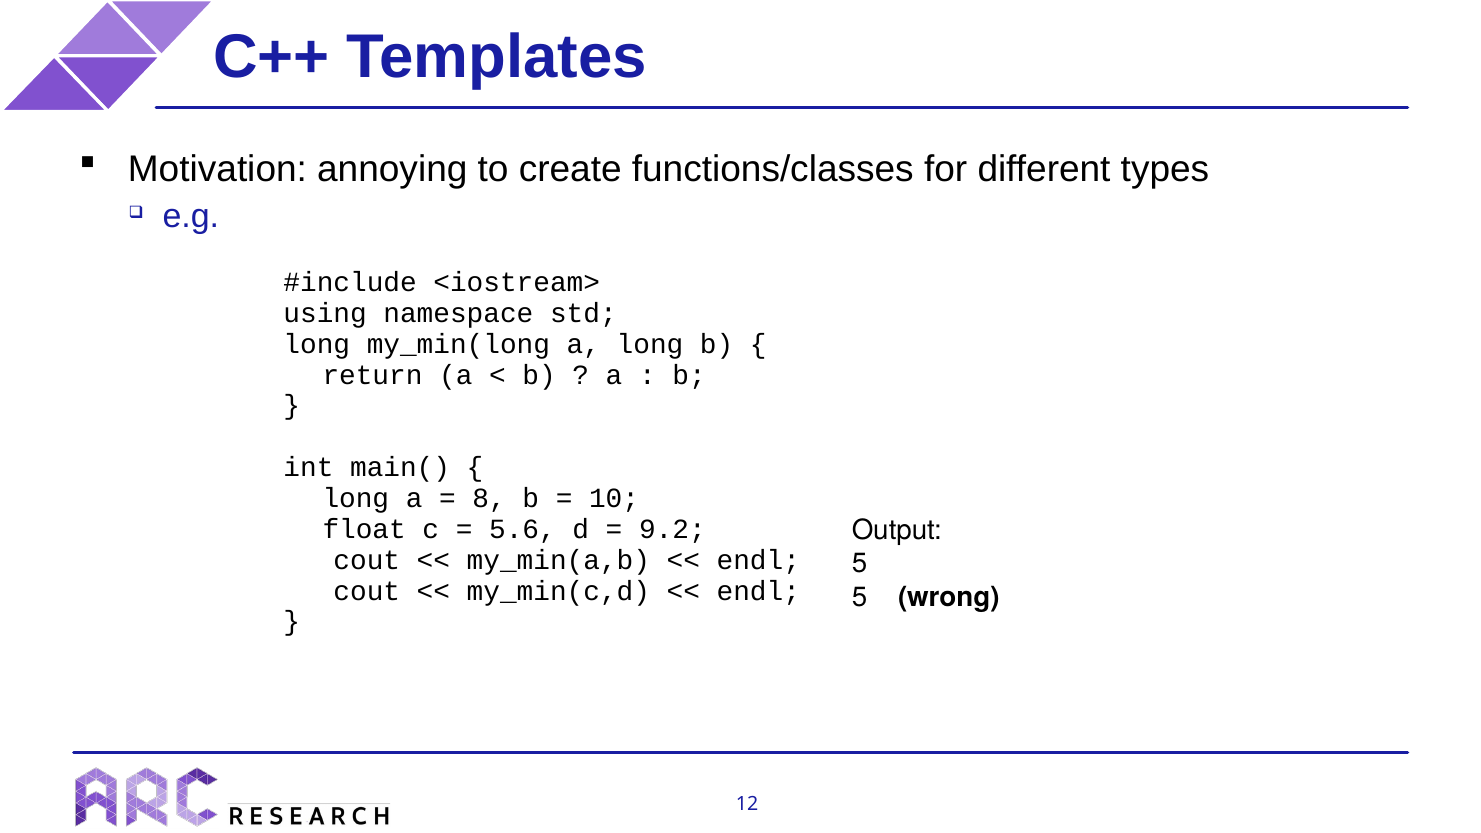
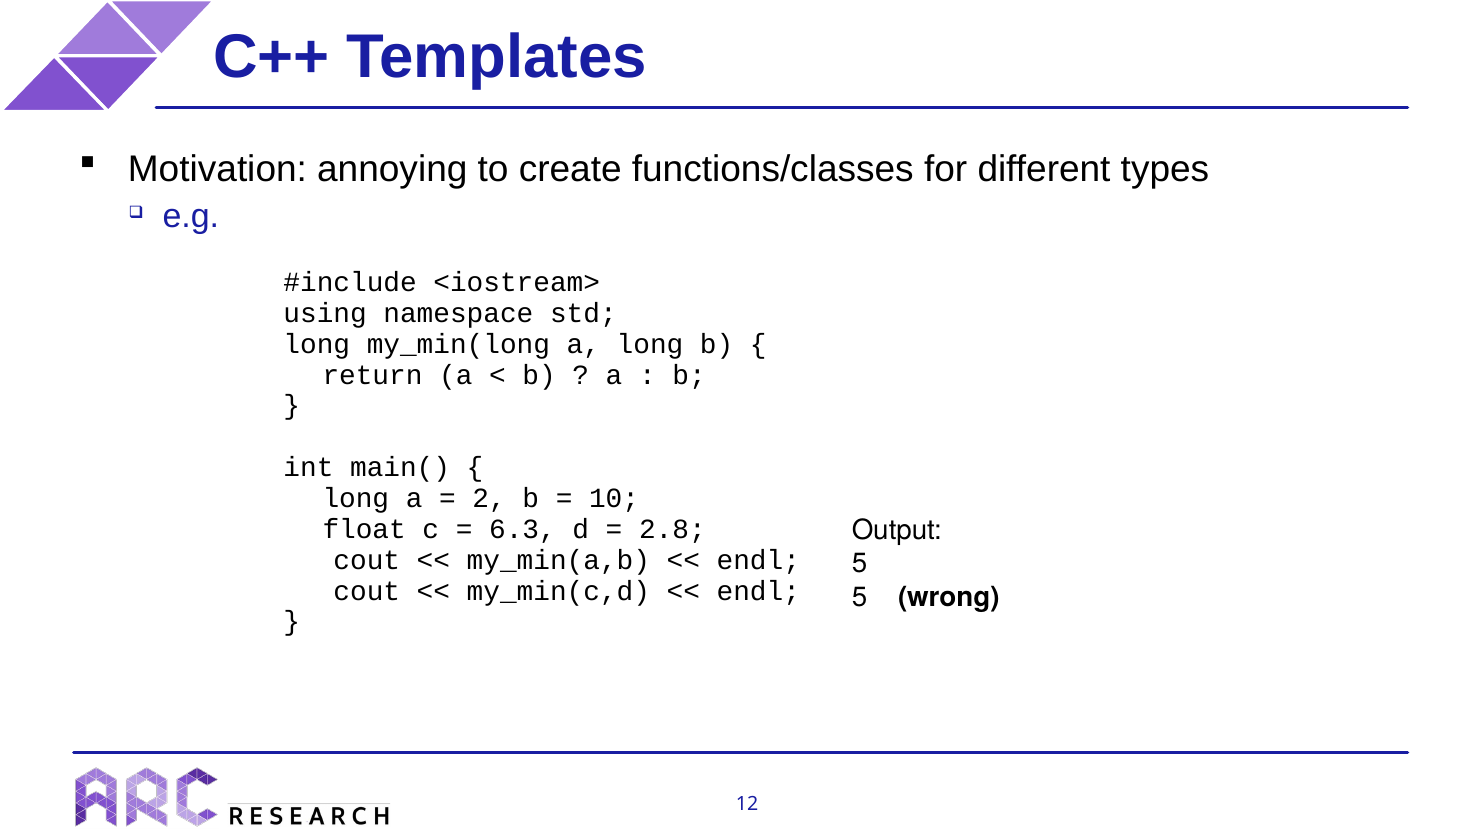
8: 8 -> 2
5.6: 5.6 -> 6.3
9.2: 9.2 -> 2.8
